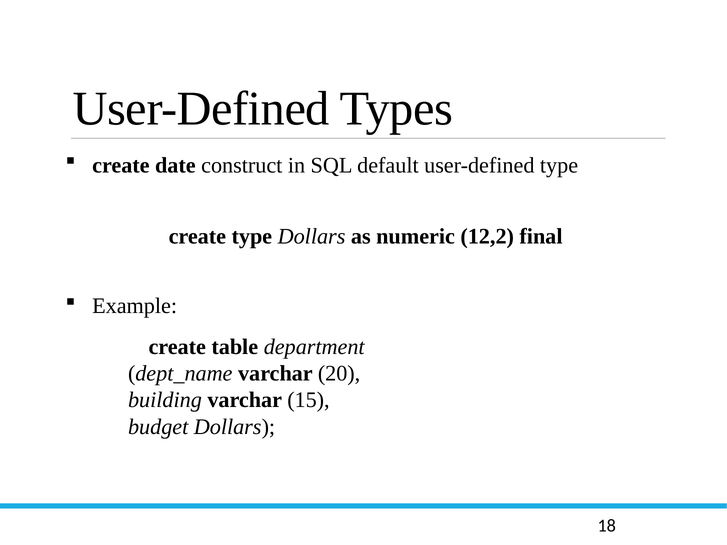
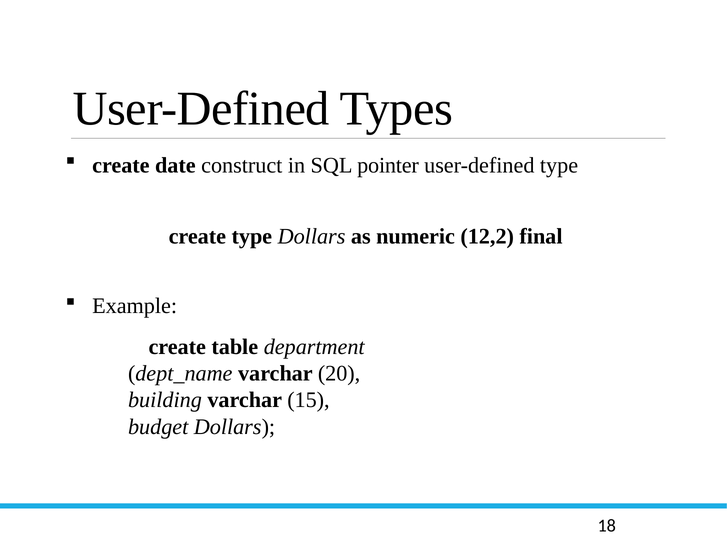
default: default -> pointer
